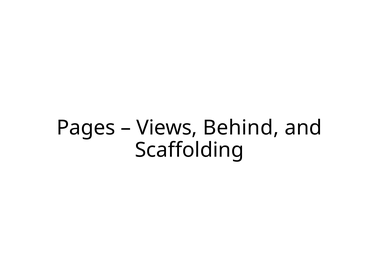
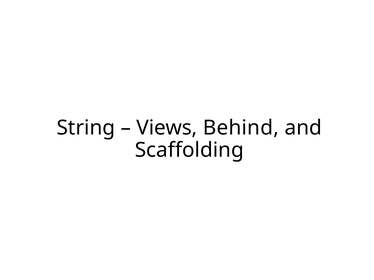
Pages: Pages -> String
